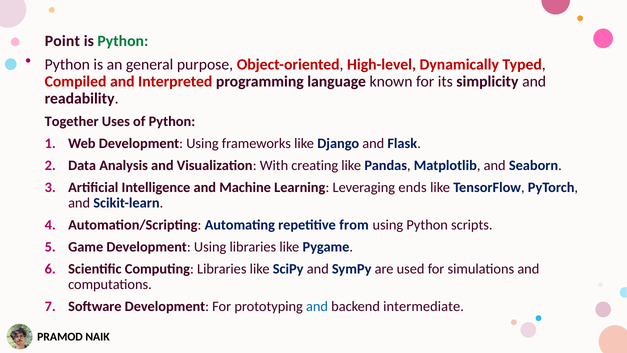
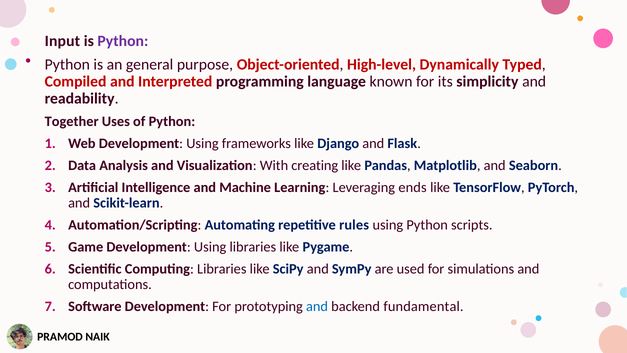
Point: Point -> Input
Python at (123, 41) colour: green -> purple
from: from -> rules
intermediate: intermediate -> fundamental
